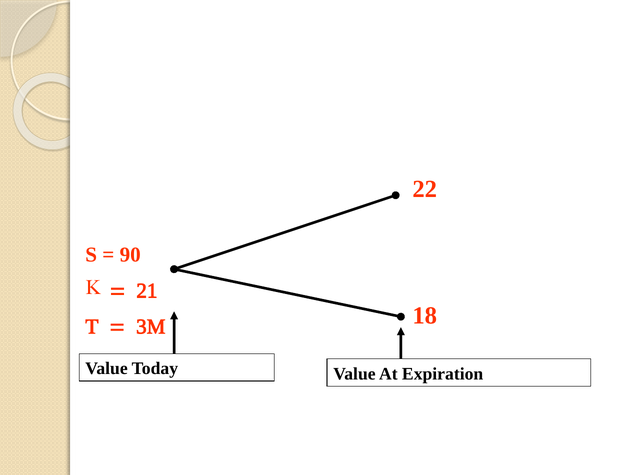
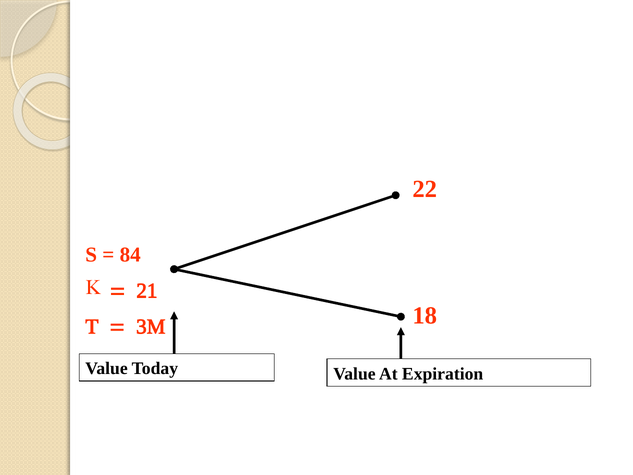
90: 90 -> 84
